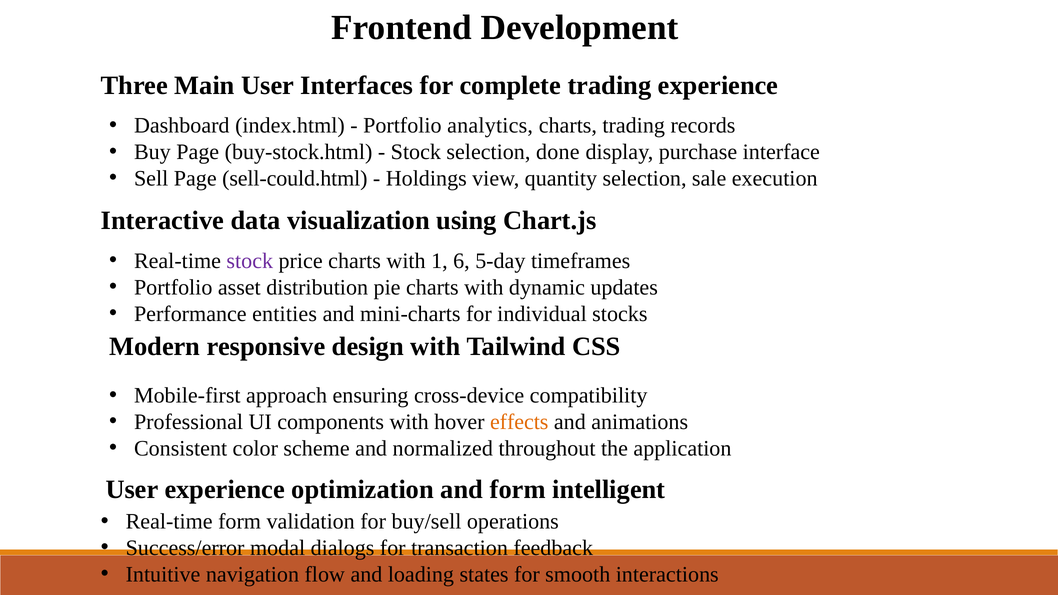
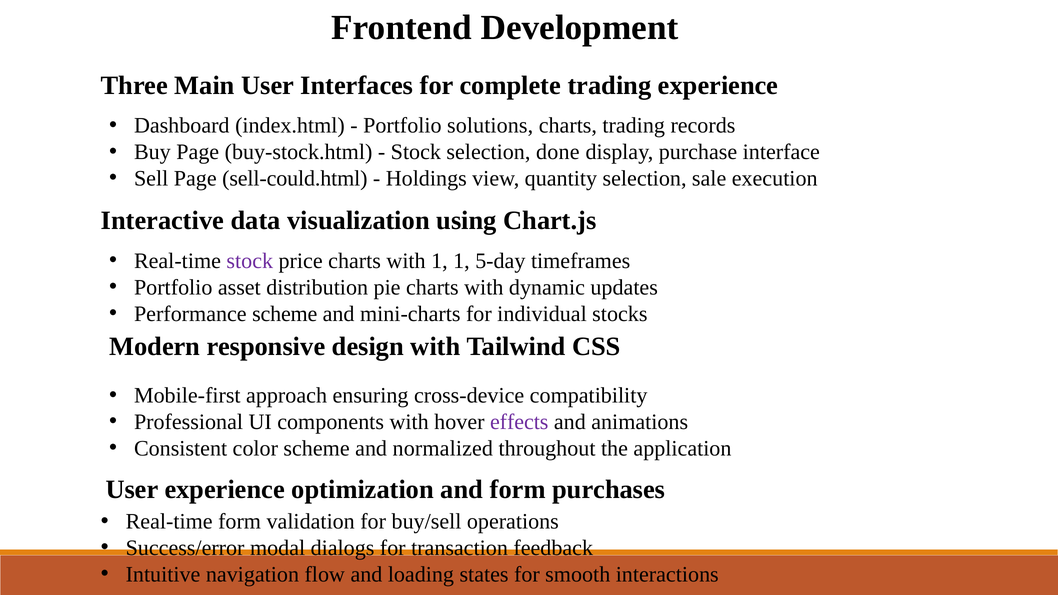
analytics: analytics -> solutions
1 6: 6 -> 1
Performance entities: entities -> scheme
effects colour: orange -> purple
intelligent: intelligent -> purchases
